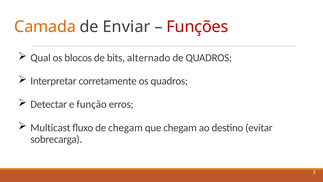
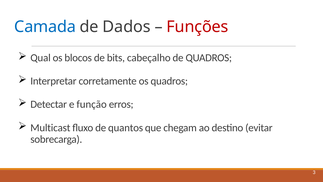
Camada colour: orange -> blue
Enviar: Enviar -> Dados
alternado: alternado -> cabeçalho
de chegam: chegam -> quantos
